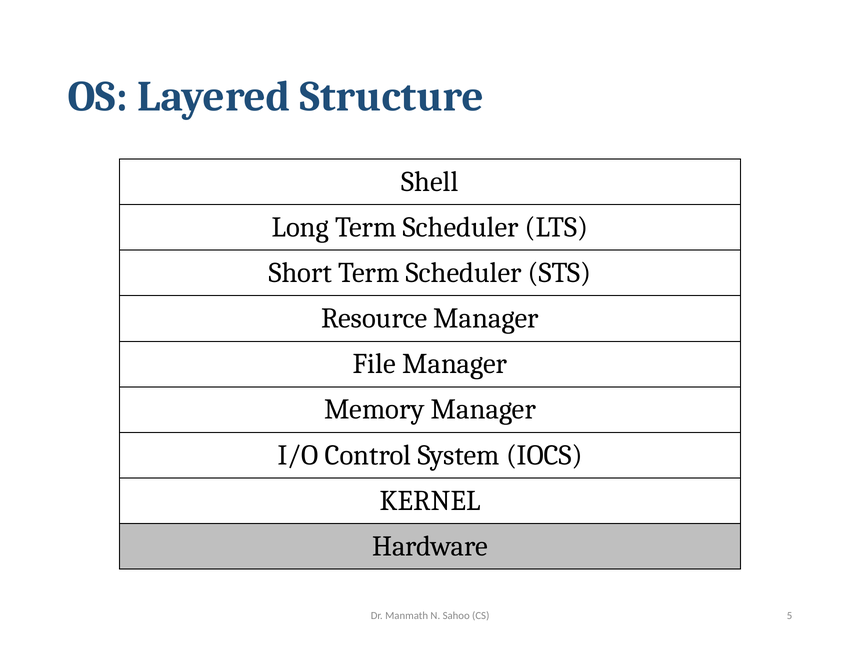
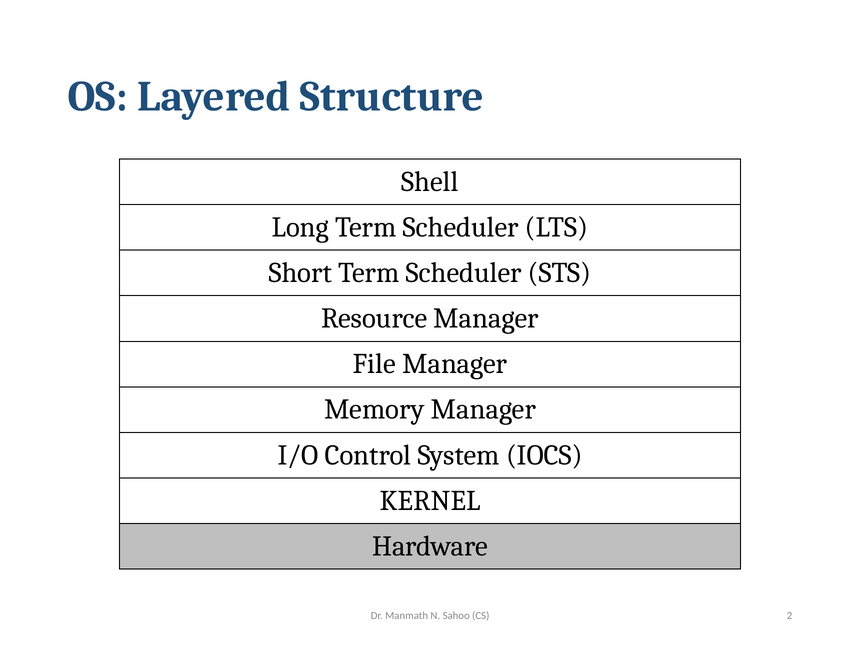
5: 5 -> 2
